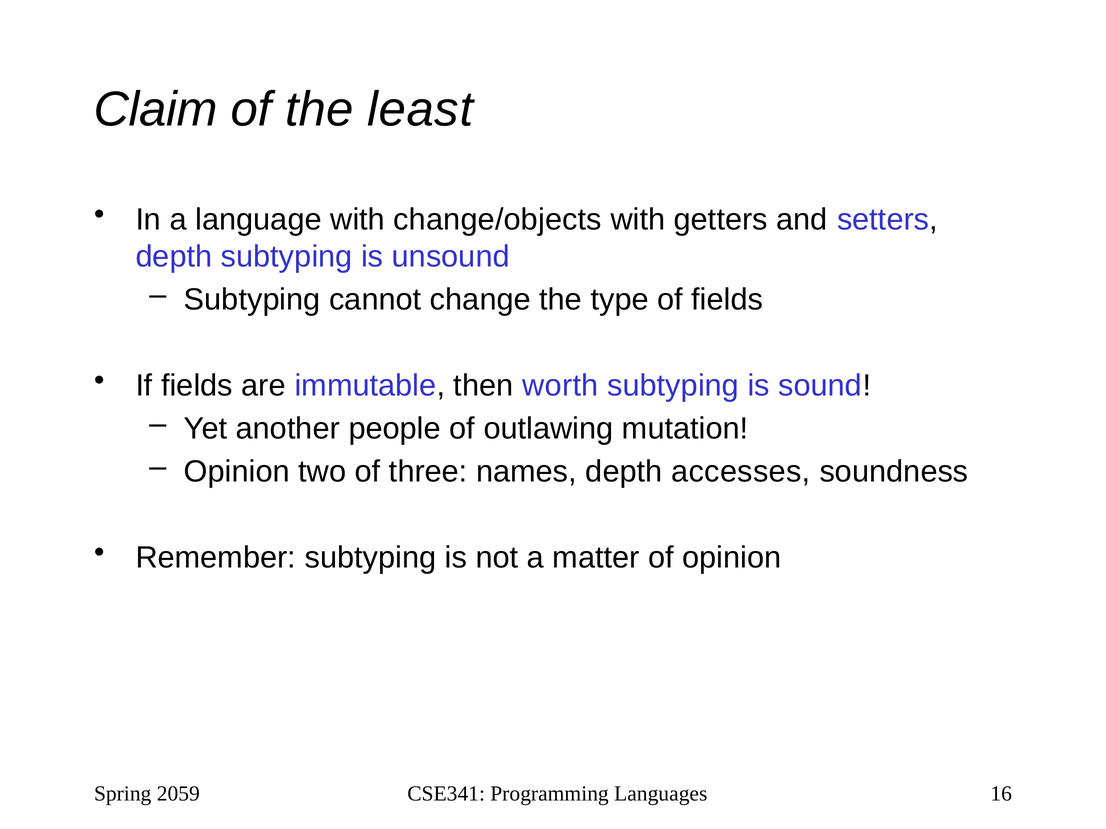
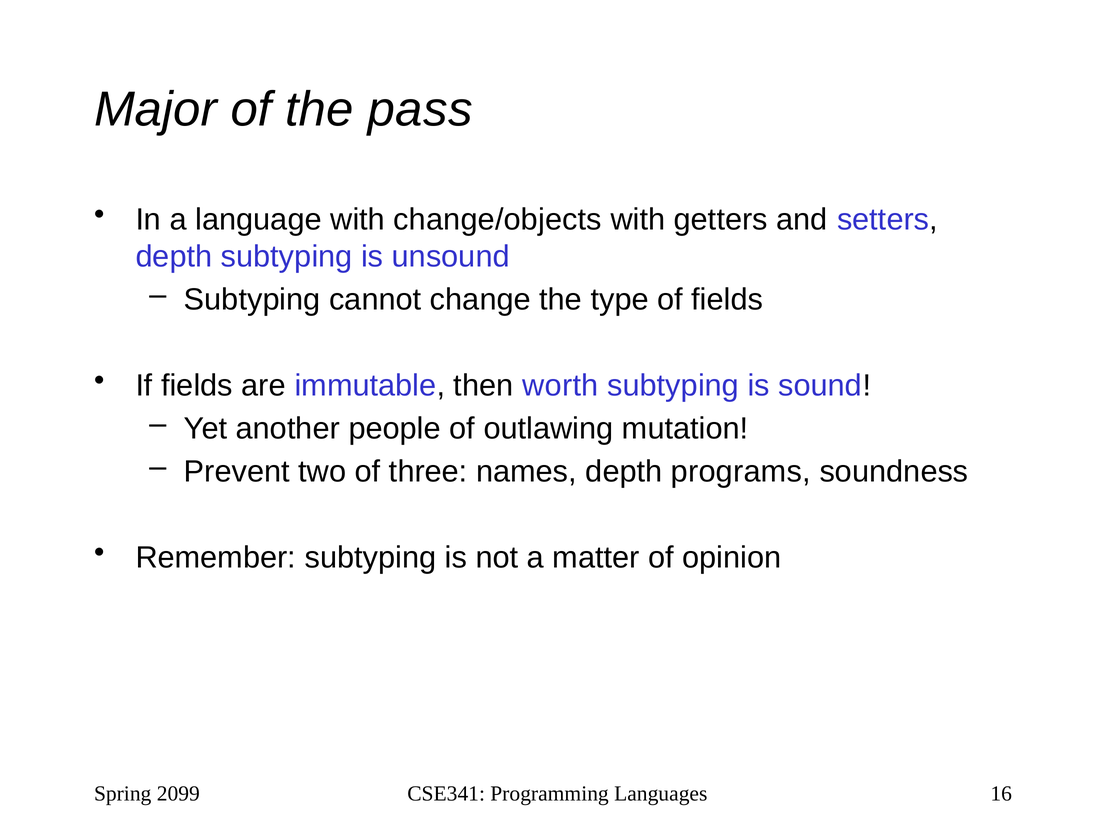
Claim: Claim -> Major
least: least -> pass
Opinion at (237, 472): Opinion -> Prevent
accesses: accesses -> programs
2059: 2059 -> 2099
